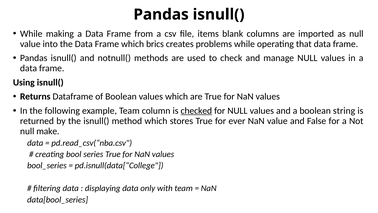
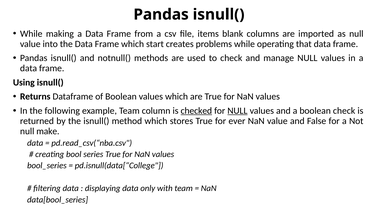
brics: brics -> start
NULL at (237, 111) underline: none -> present
boolean string: string -> check
